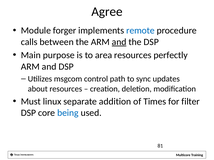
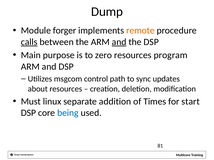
Agree: Agree -> Dump
remote colour: blue -> orange
calls underline: none -> present
area: area -> zero
perfectly: perfectly -> program
filter: filter -> start
